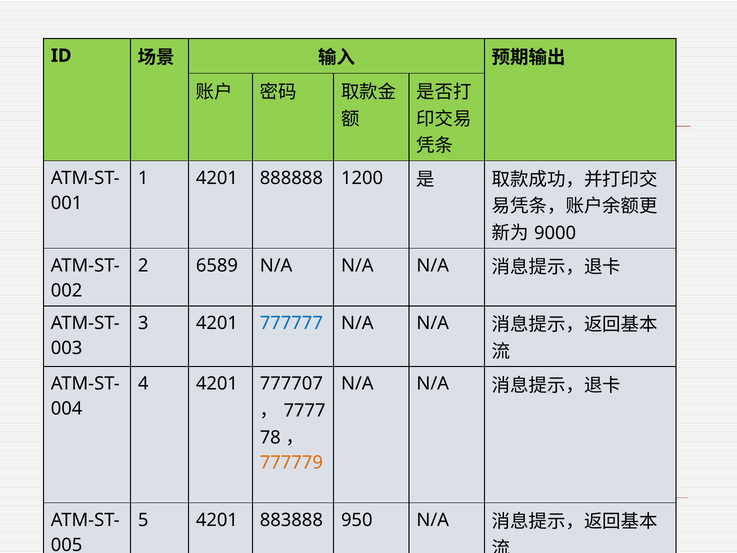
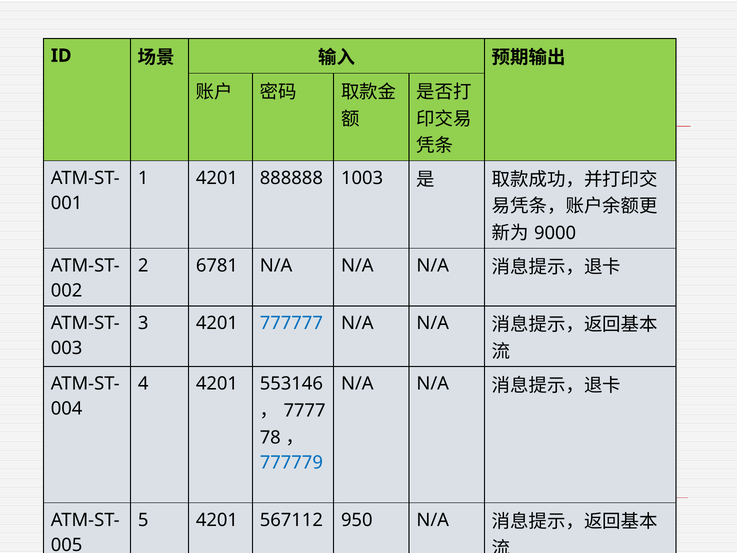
1200: 1200 -> 1003
6589: 6589 -> 6781
777707: 777707 -> 553146
777779 colour: orange -> blue
883888: 883888 -> 567112
